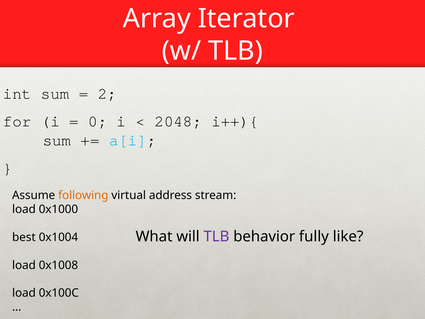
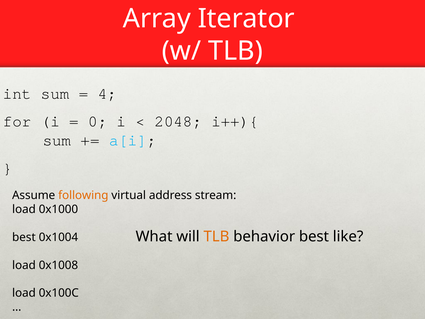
2: 2 -> 4
TLB at (216, 236) colour: purple -> orange
behavior fully: fully -> best
